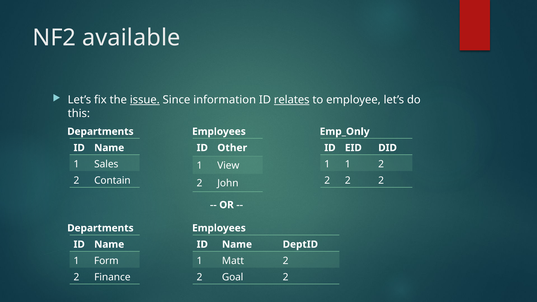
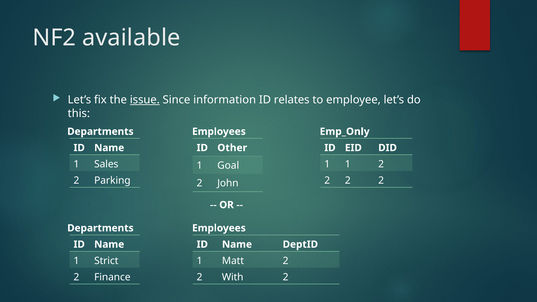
relates underline: present -> none
View: View -> Goal
Contain: Contain -> Parking
Form: Form -> Strict
Goal: Goal -> With
